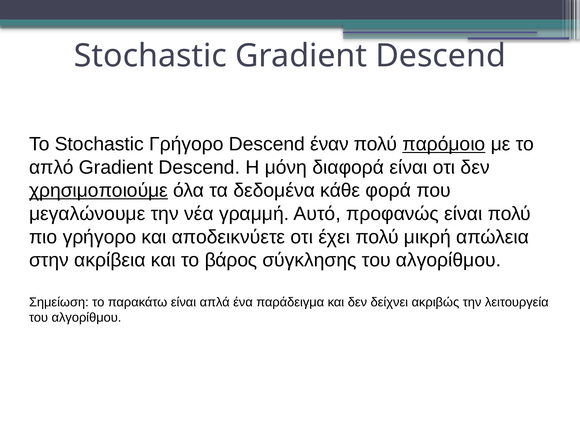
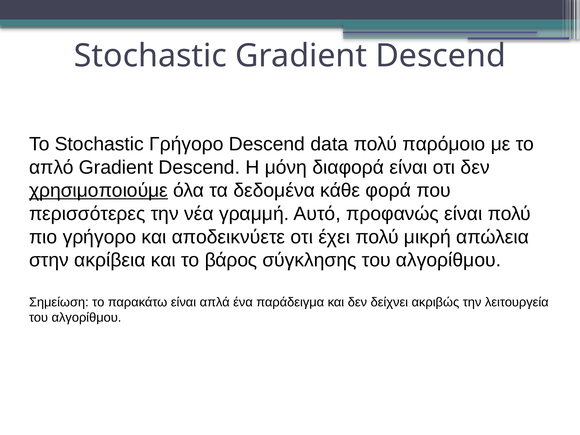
έναν: έναν -> data
παρόμοιο underline: present -> none
μεγαλώνουμε: μεγαλώνουμε -> περισσότερες
